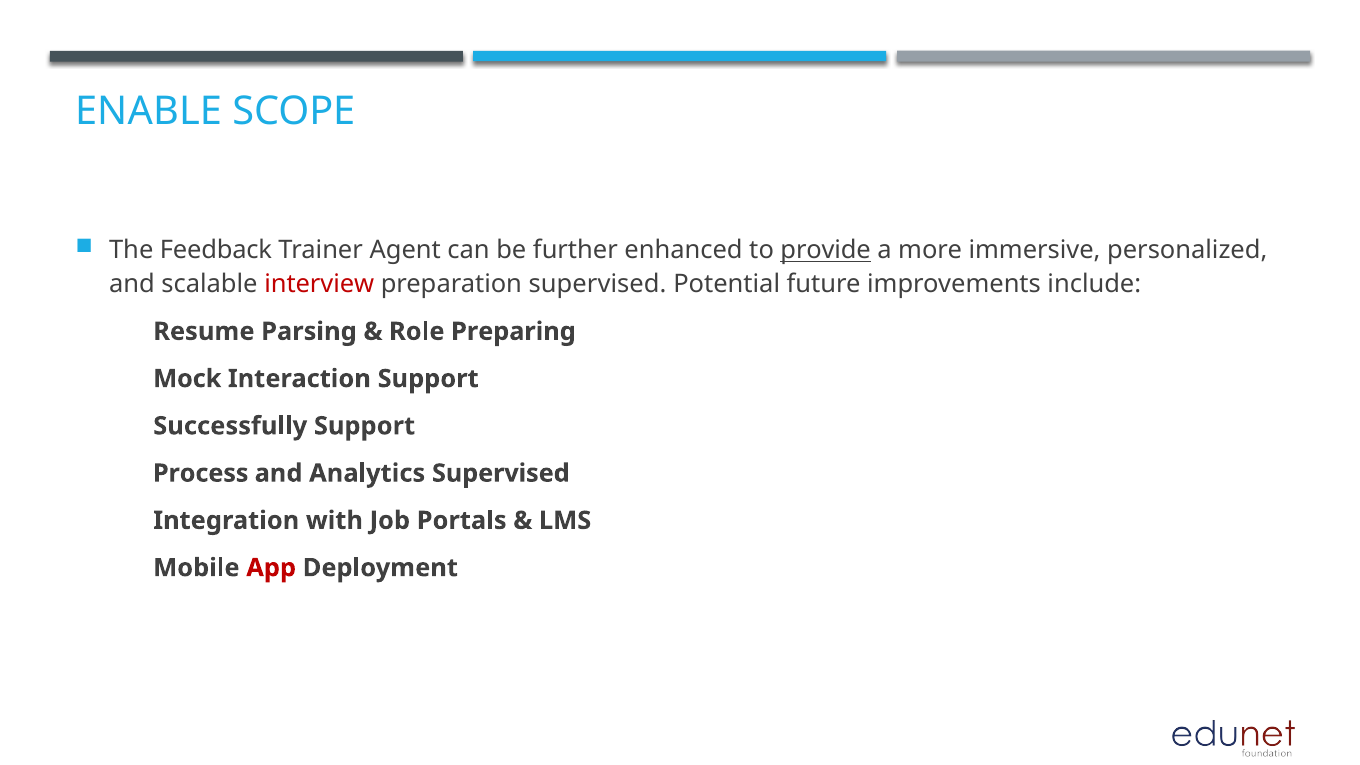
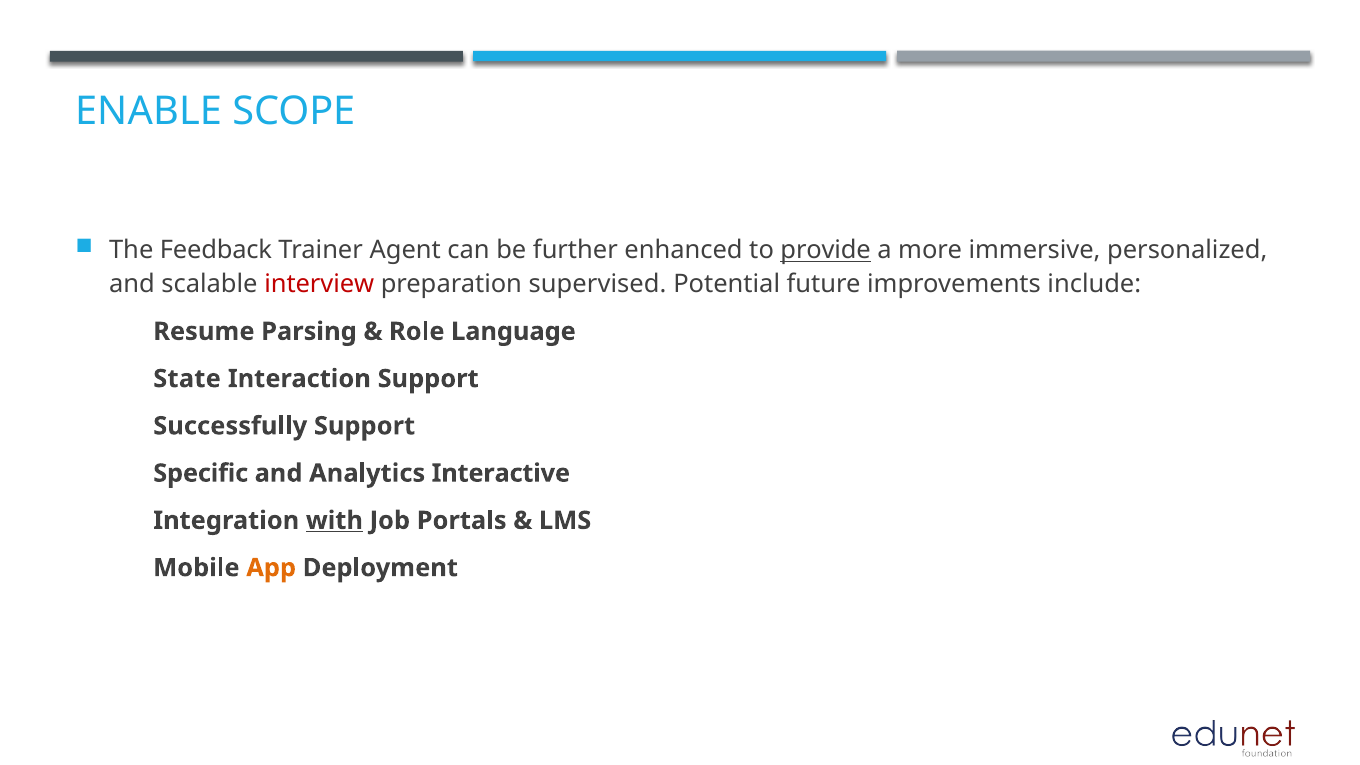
Preparing: Preparing -> Language
Mock: Mock -> State
Process: Process -> Specific
Analytics Supervised: Supervised -> Interactive
with underline: none -> present
App colour: red -> orange
